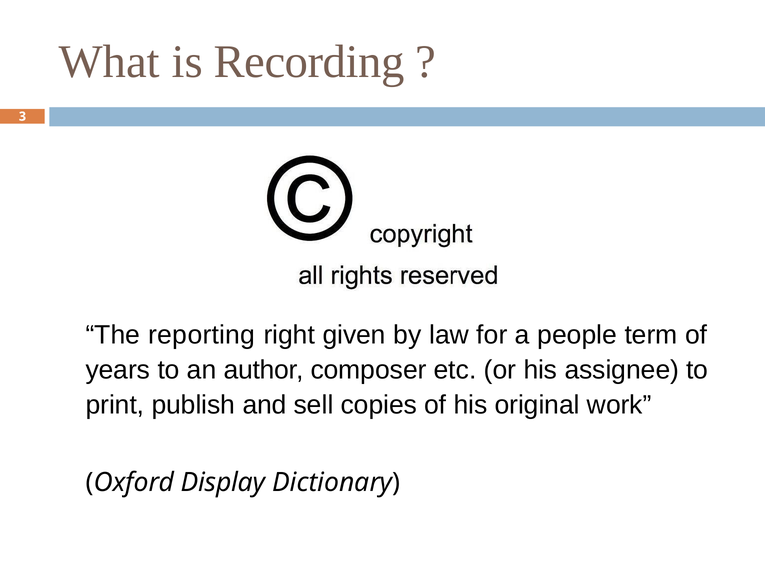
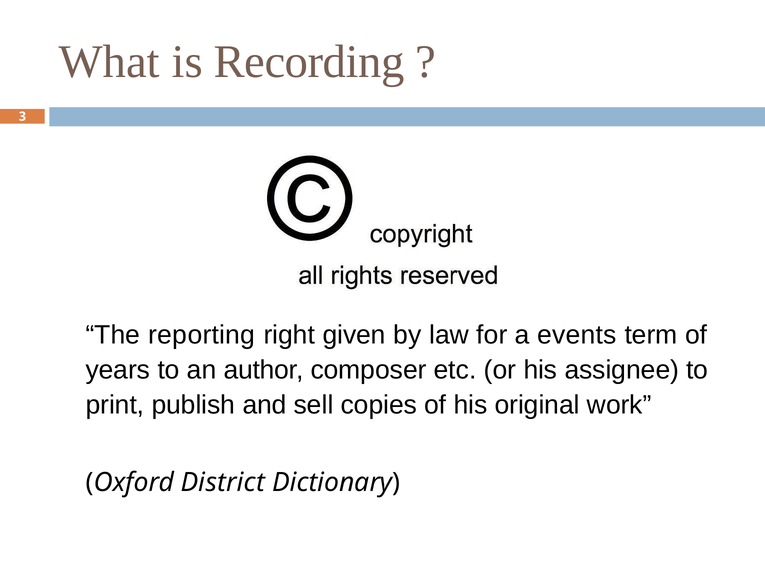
people: people -> events
Display: Display -> District
